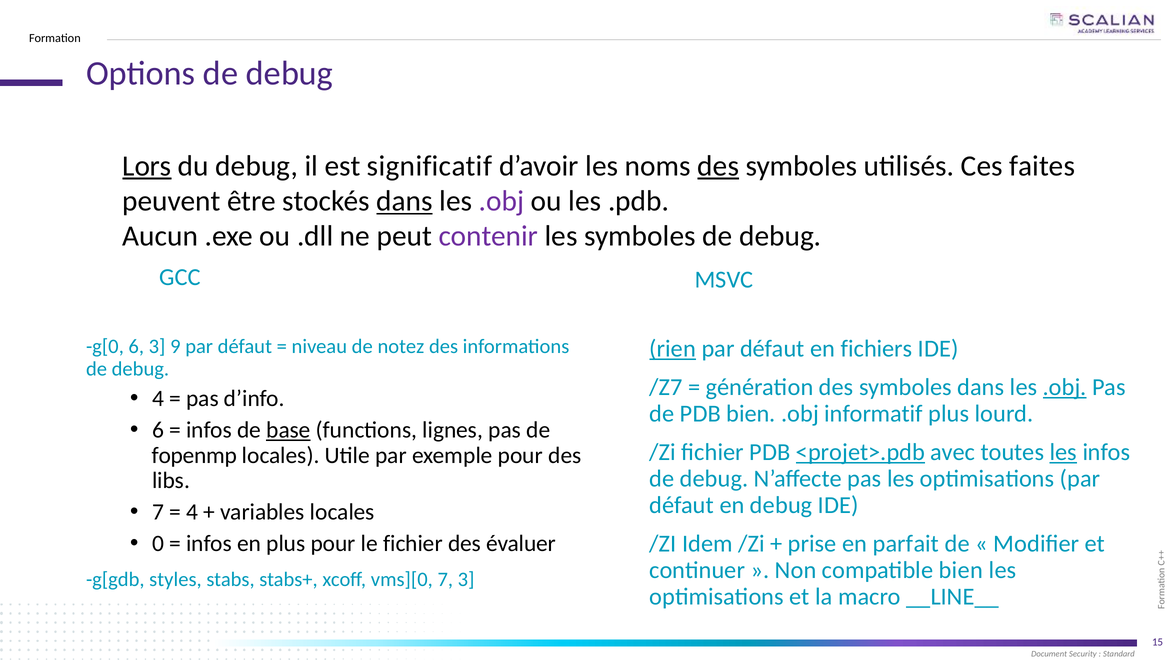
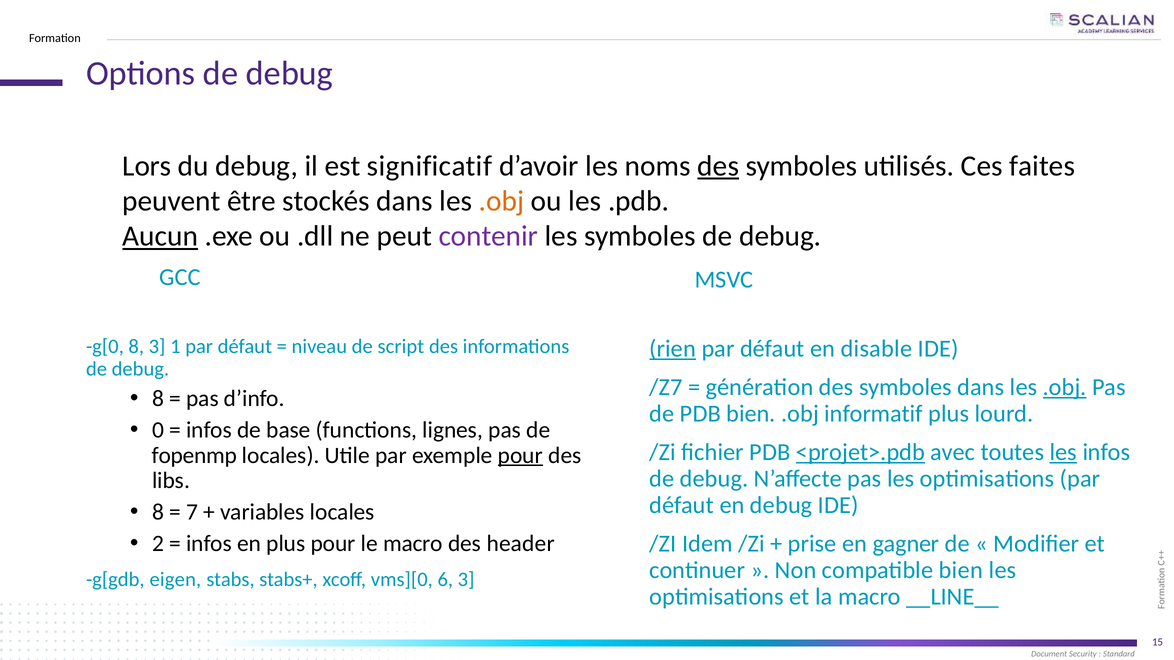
Lors underline: present -> none
dans at (404, 201) underline: present -> none
.obj at (502, 201) colour: purple -> orange
Aucun underline: none -> present
g[0 6: 6 -> 8
9: 9 -> 1
notez: notez -> script
fichiers: fichiers -> disable
4 at (158, 399): 4 -> 8
6 at (158, 430): 6 -> 0
base underline: present -> none
pour at (520, 456) underline: none -> present
7 at (158, 512): 7 -> 8
4 at (192, 512): 4 -> 7
0: 0 -> 2
le fichier: fichier -> macro
évaluer: évaluer -> header
parfait: parfait -> gagner
styles: styles -> eigen
vms][0 7: 7 -> 6
